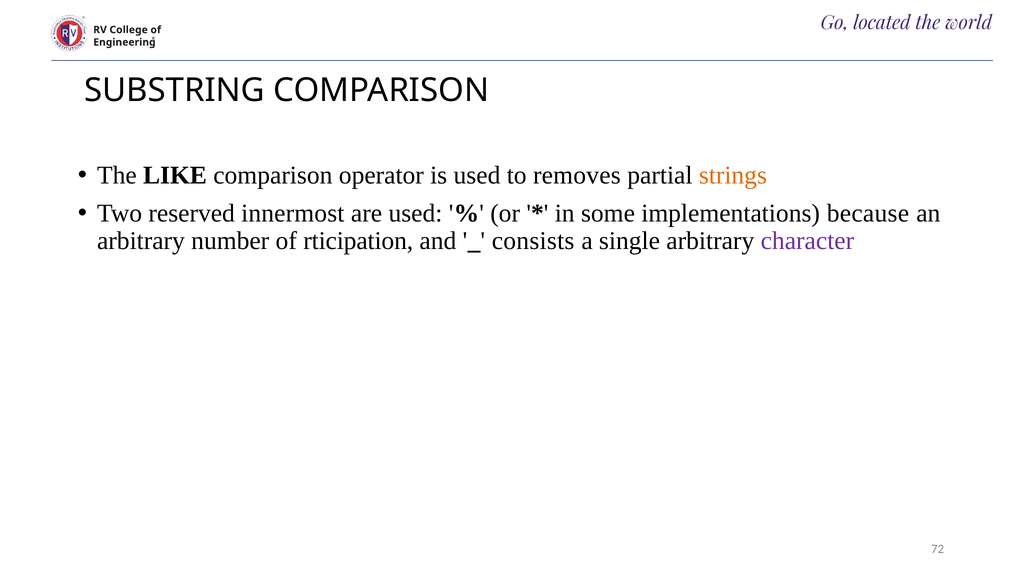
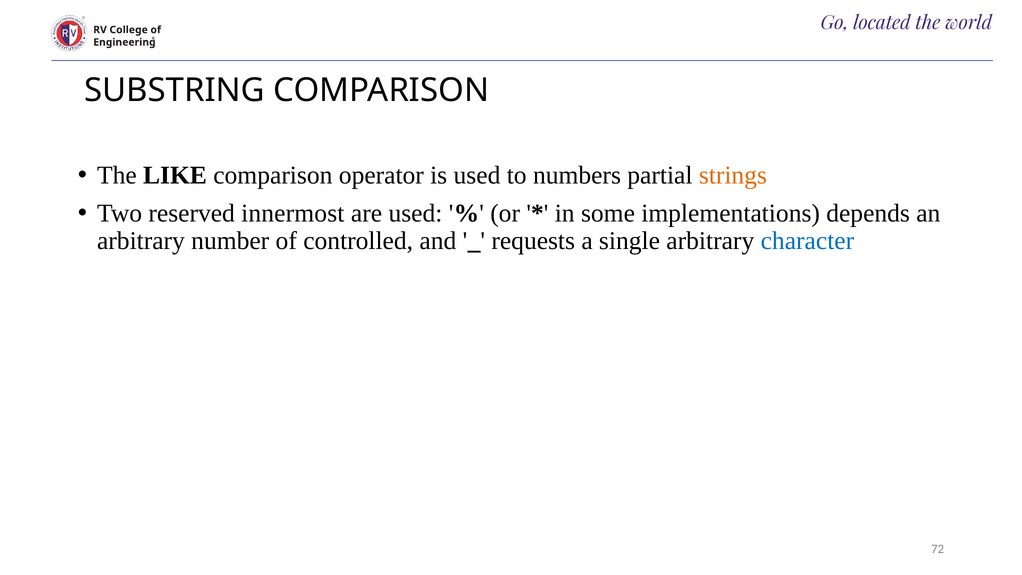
removes: removes -> numbers
because: because -> depends
rticipation: rticipation -> controlled
consists: consists -> requests
character colour: purple -> blue
